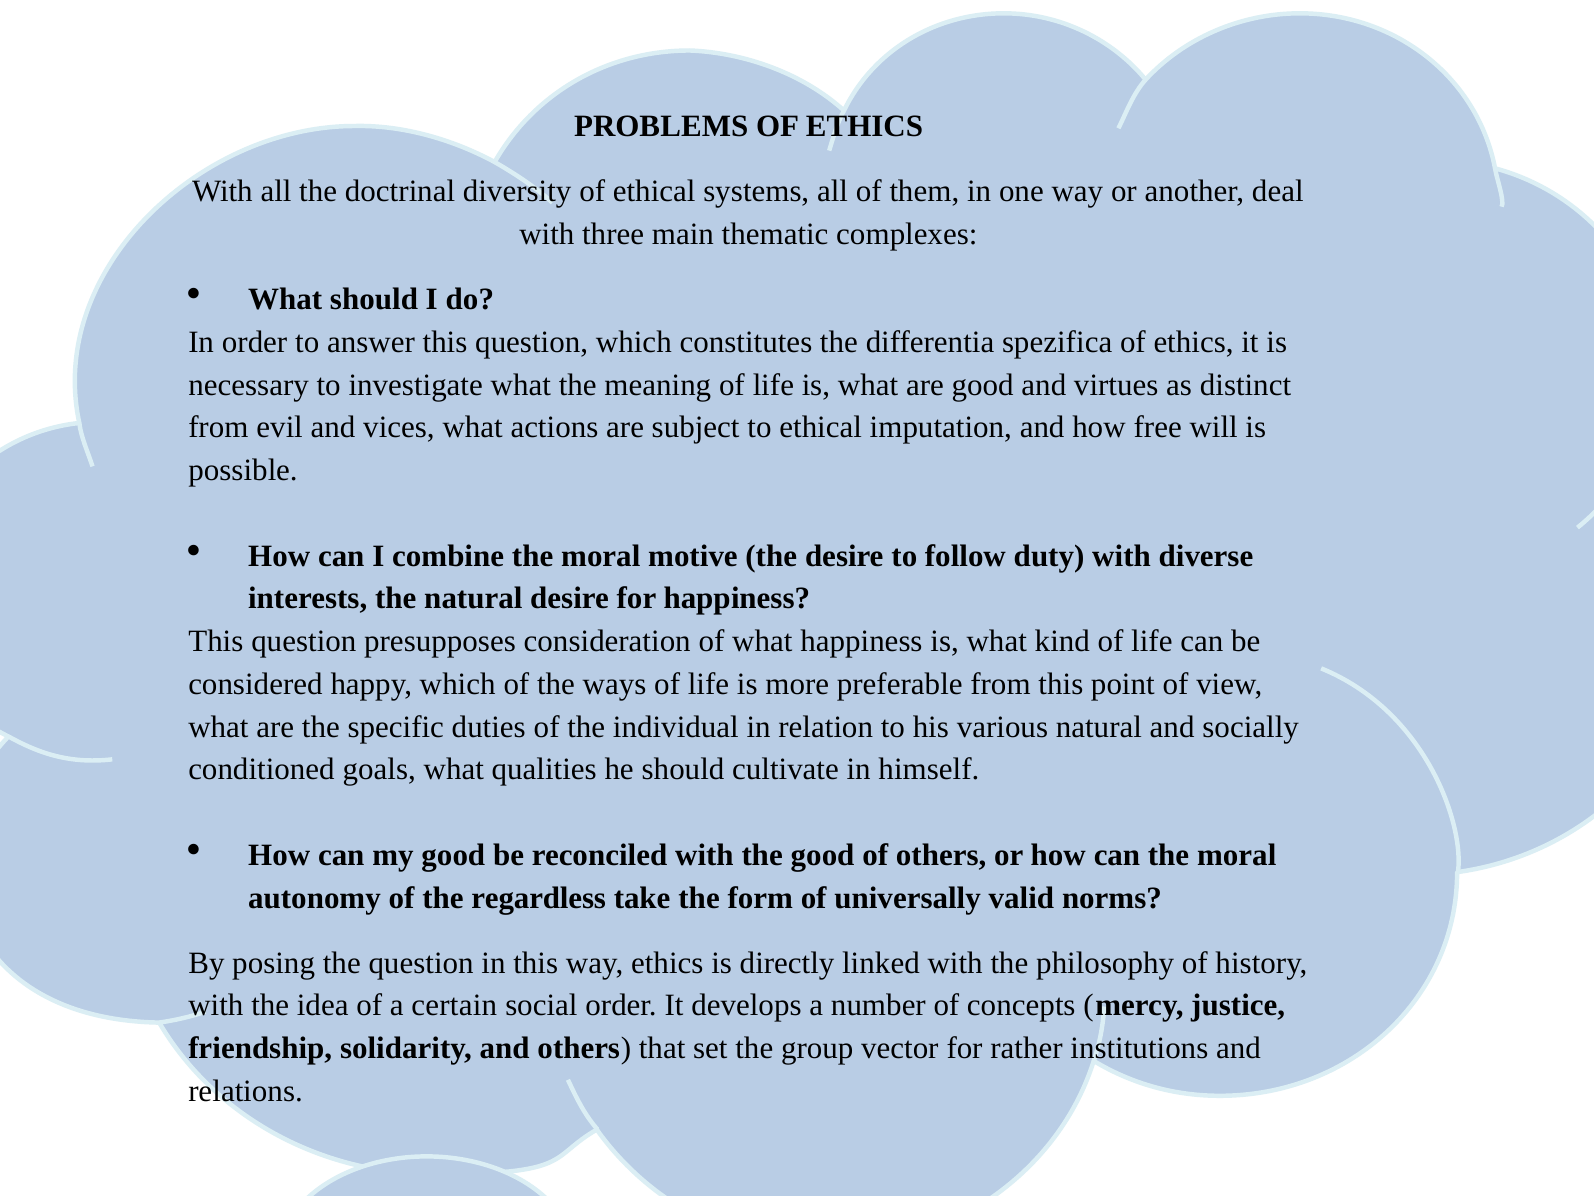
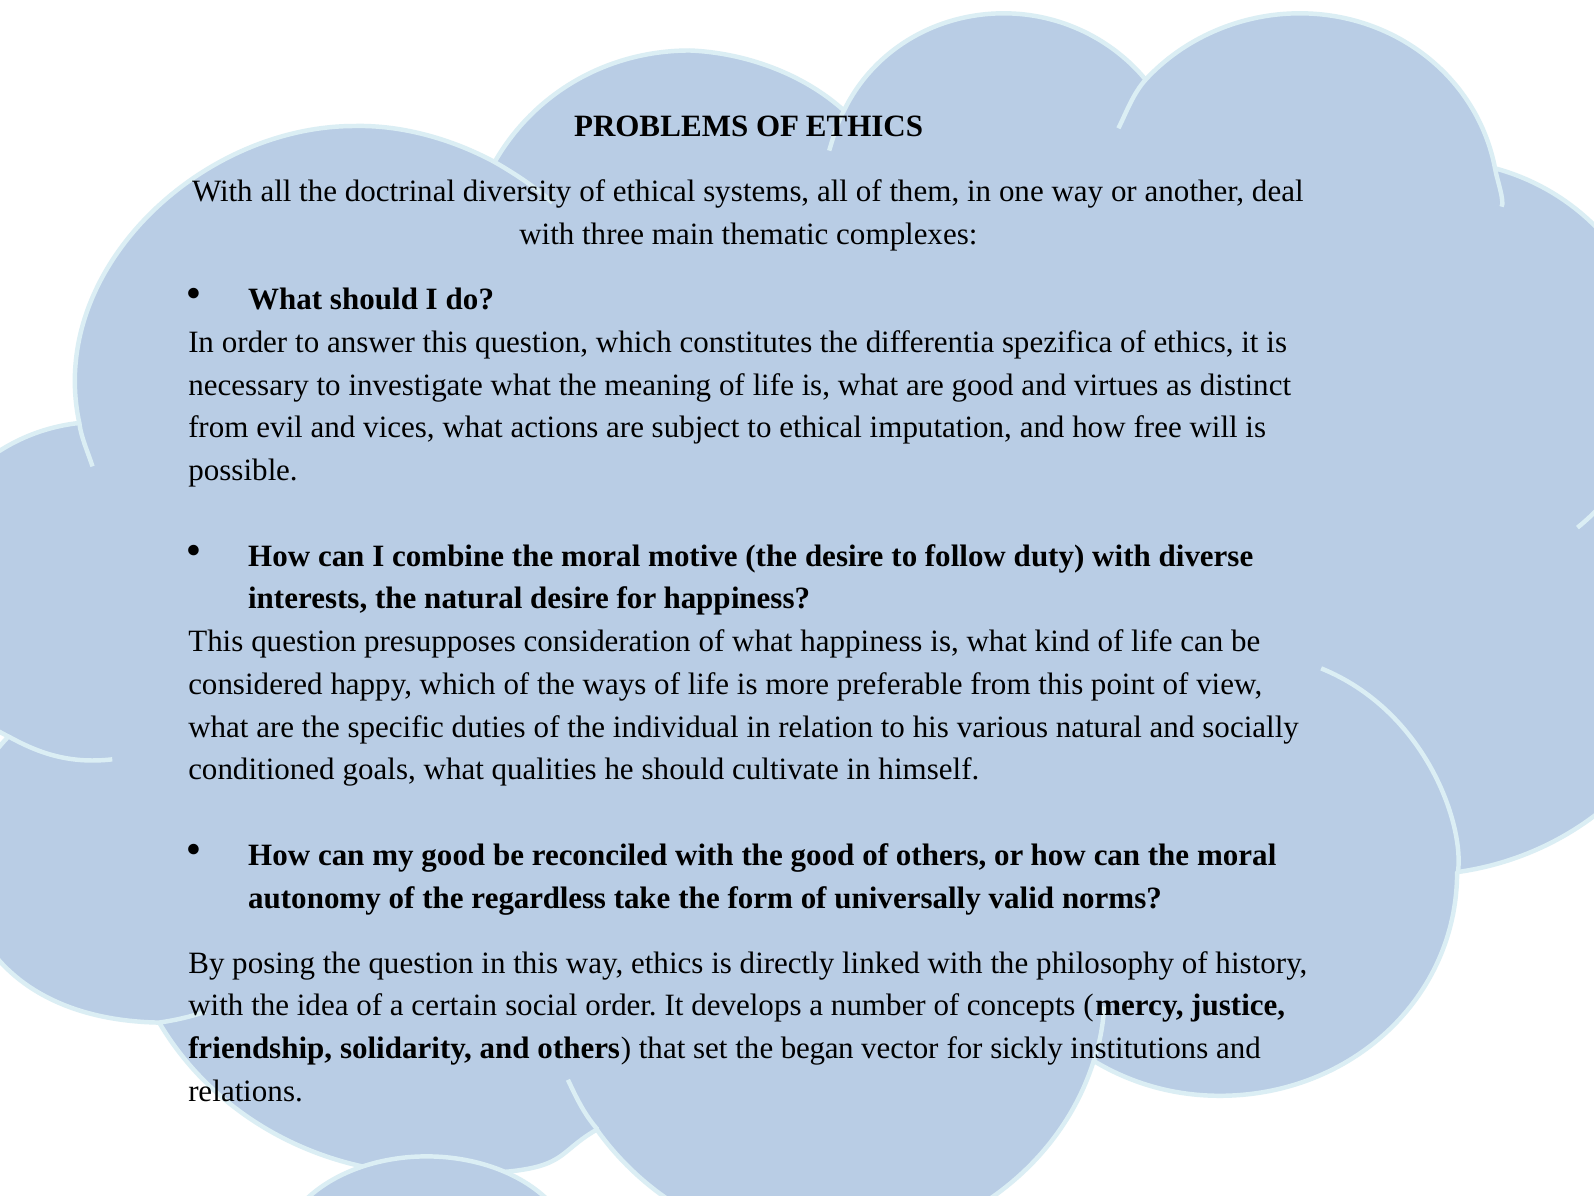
group: group -> began
rather: rather -> sickly
